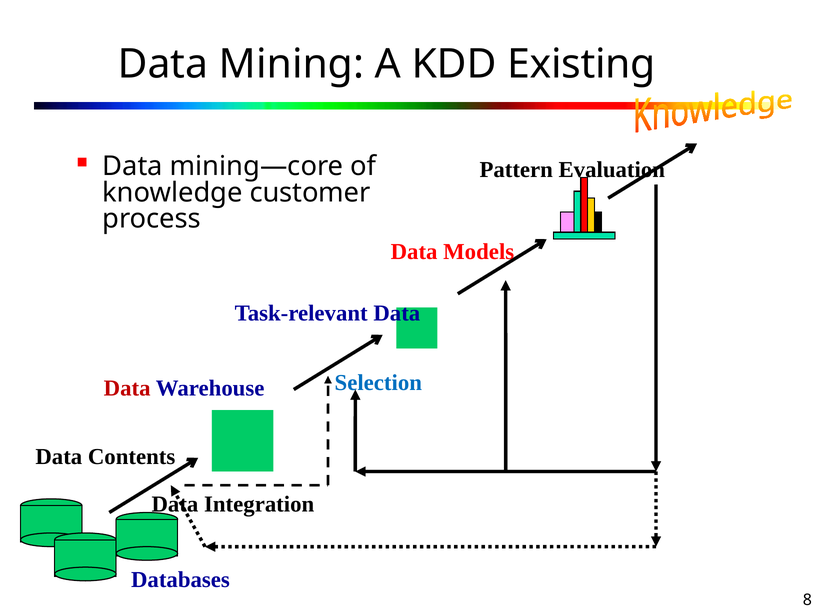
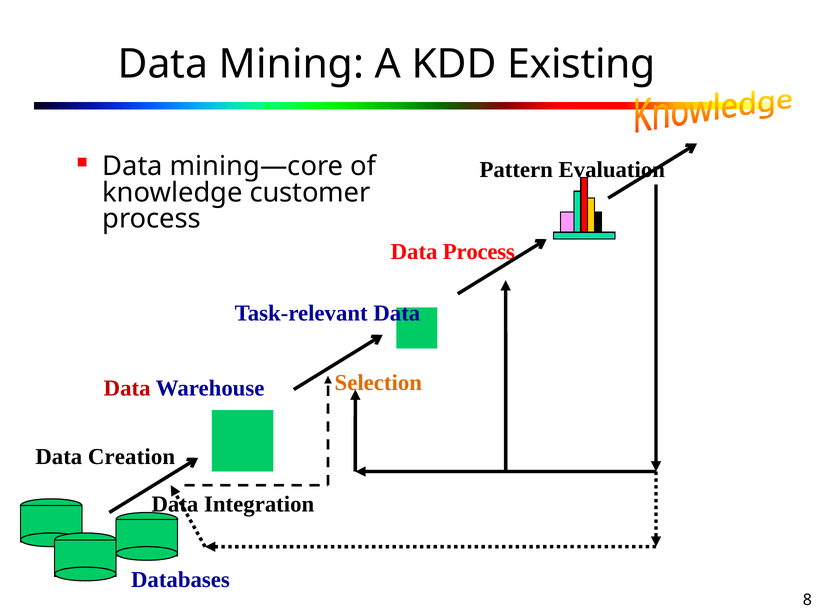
Data Models: Models -> Process
Selection colour: blue -> orange
Contents: Contents -> Creation
